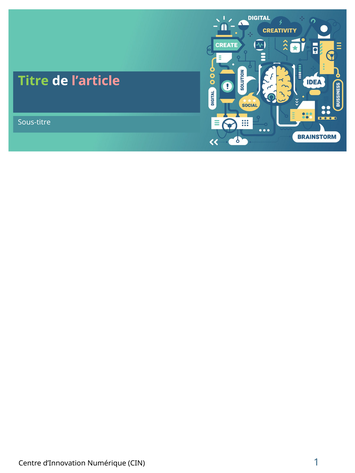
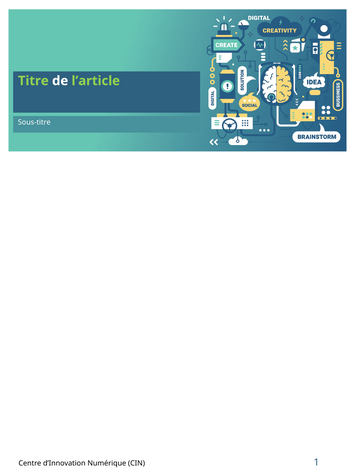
l’article colour: pink -> light green
